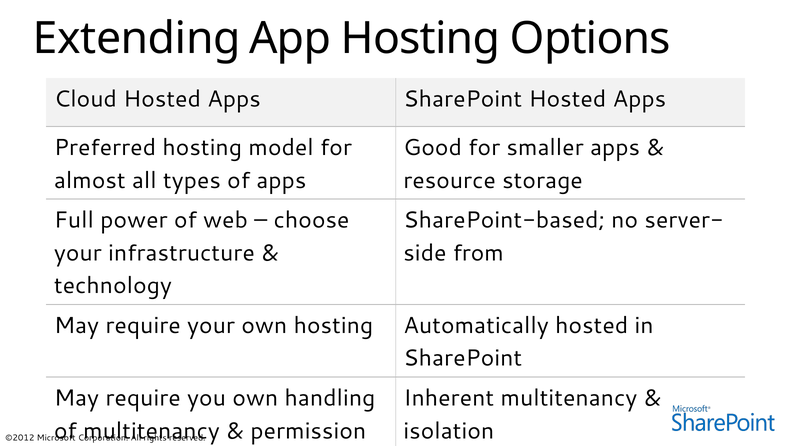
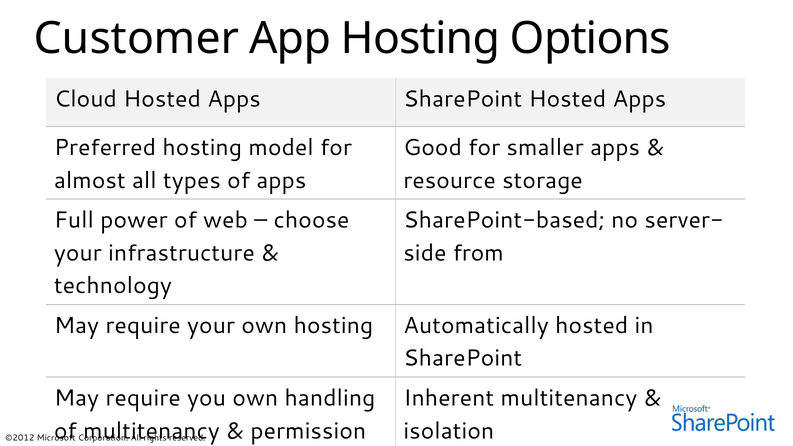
Extending: Extending -> Customer
